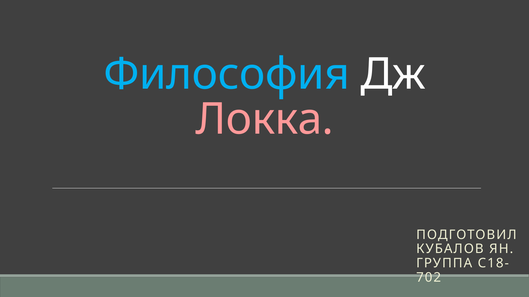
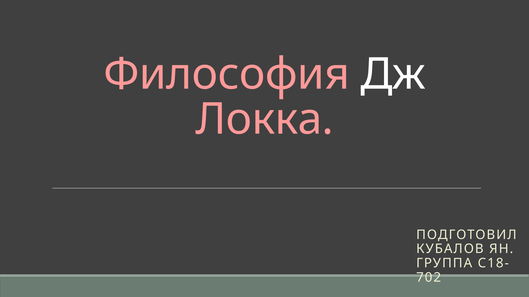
Философия colour: light blue -> pink
